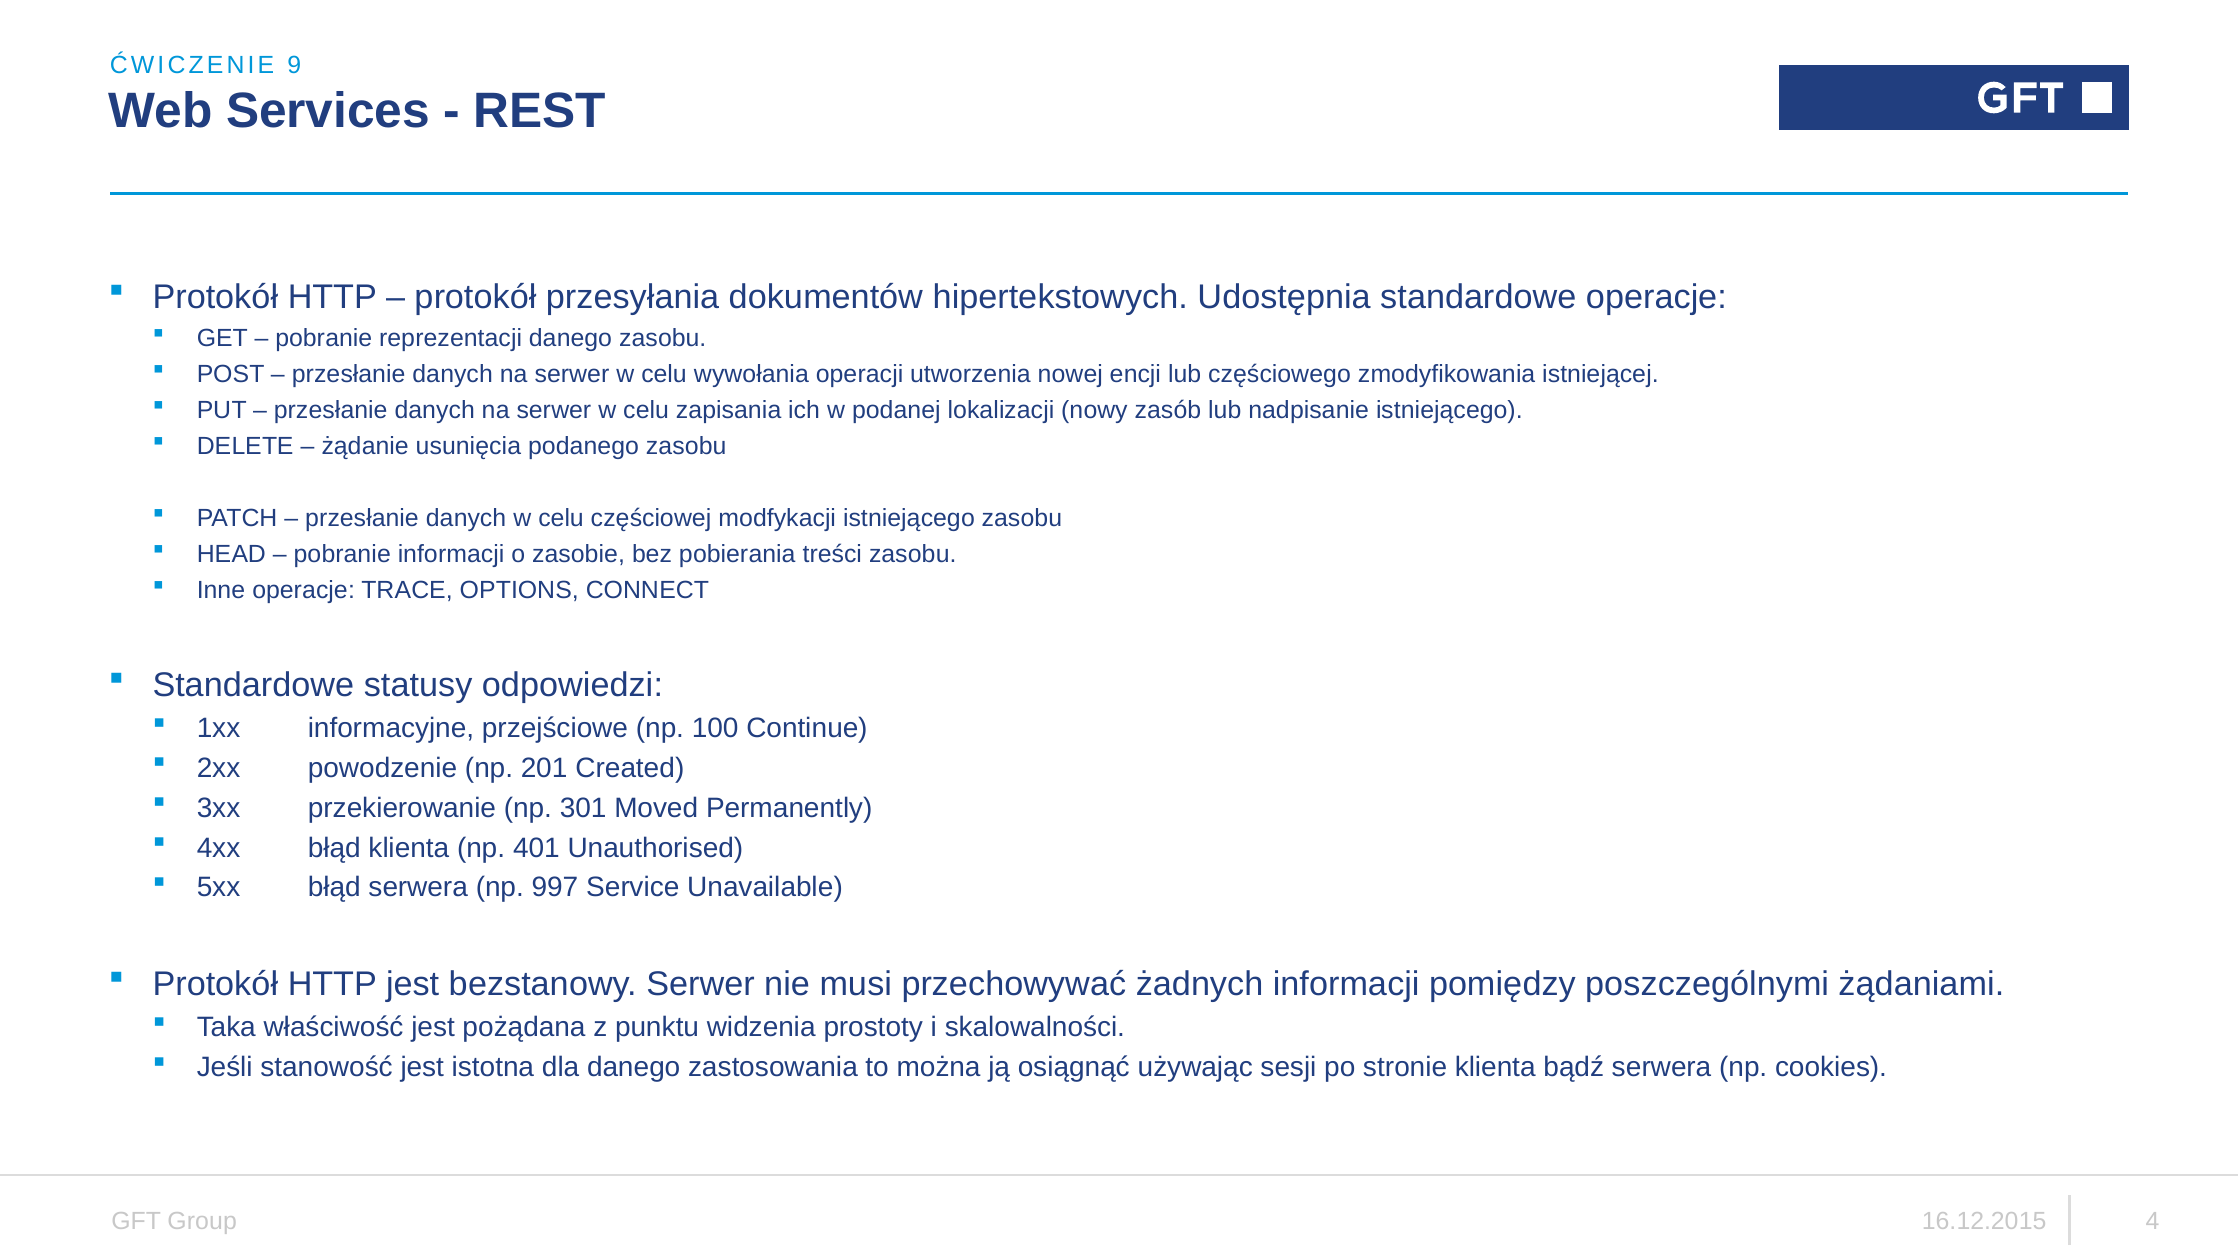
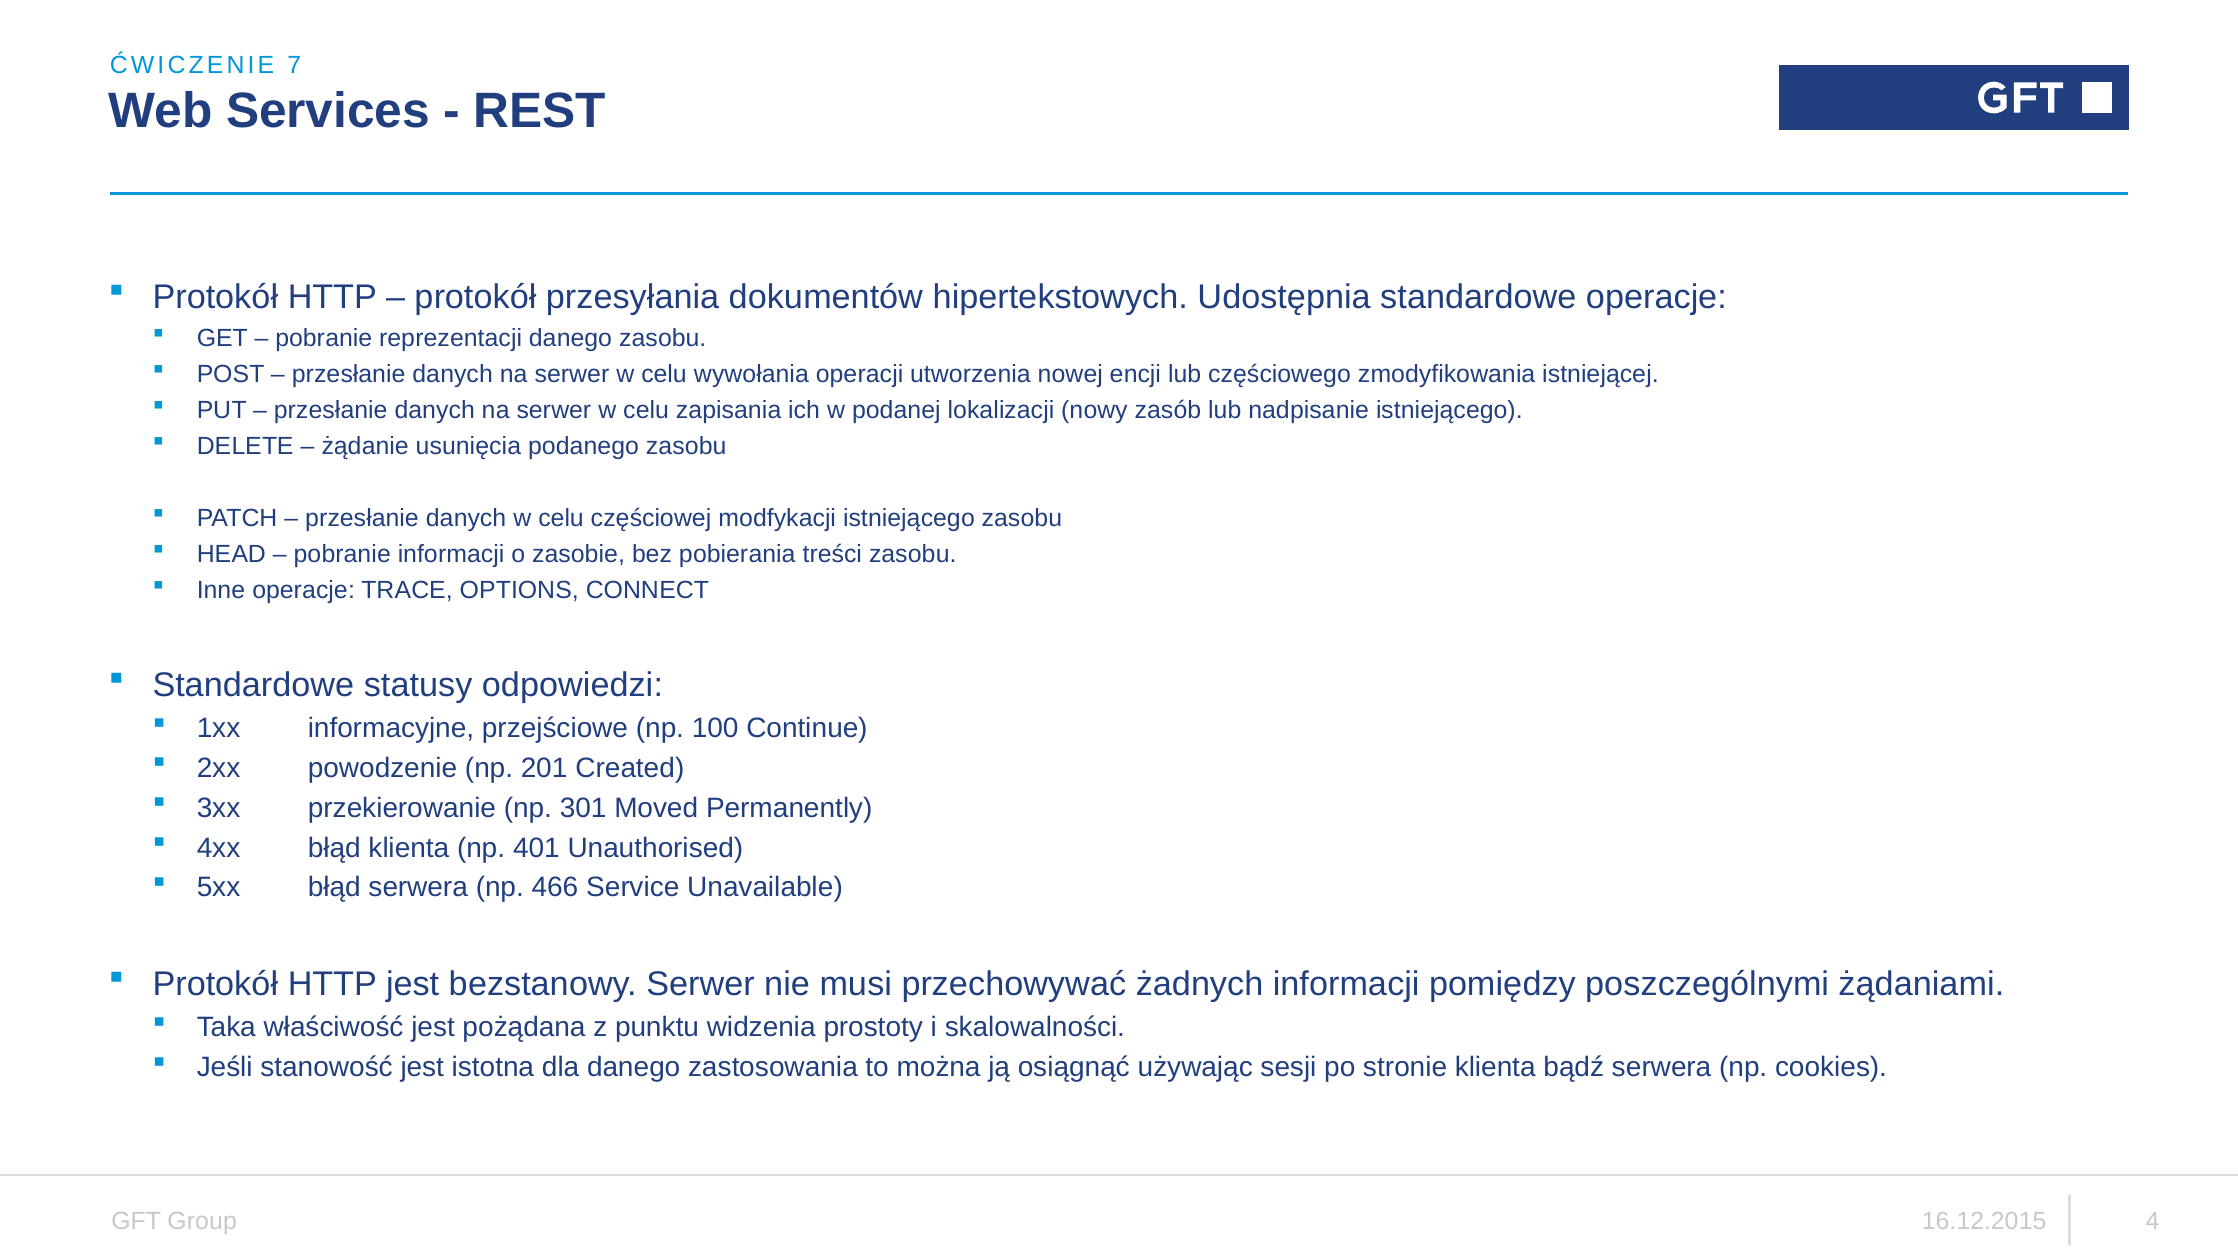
9: 9 -> 7
997: 997 -> 466
